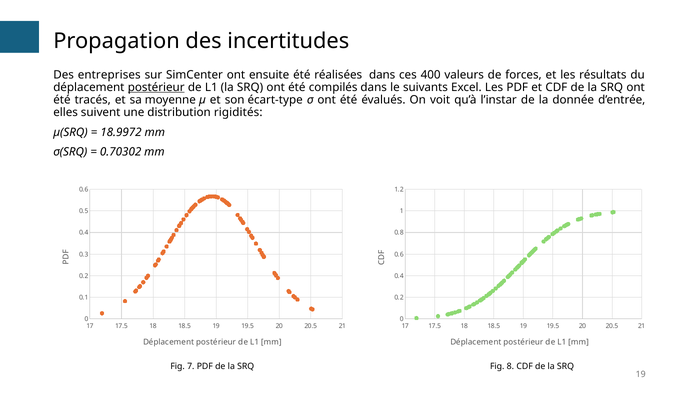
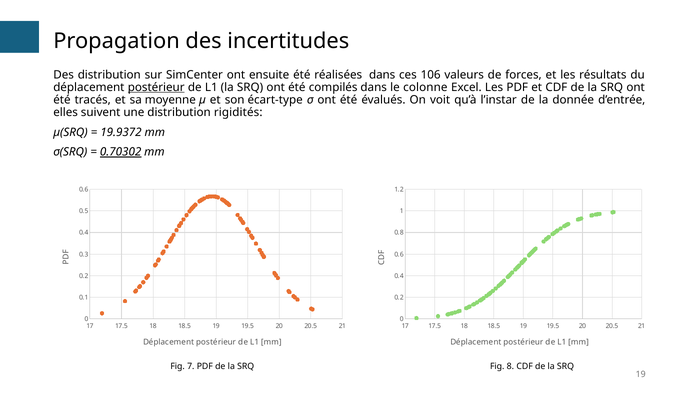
Des entreprises: entreprises -> distribution
400: 400 -> 106
suivants: suivants -> colonne
18.9972: 18.9972 -> 19.9372
0.70302 underline: none -> present
